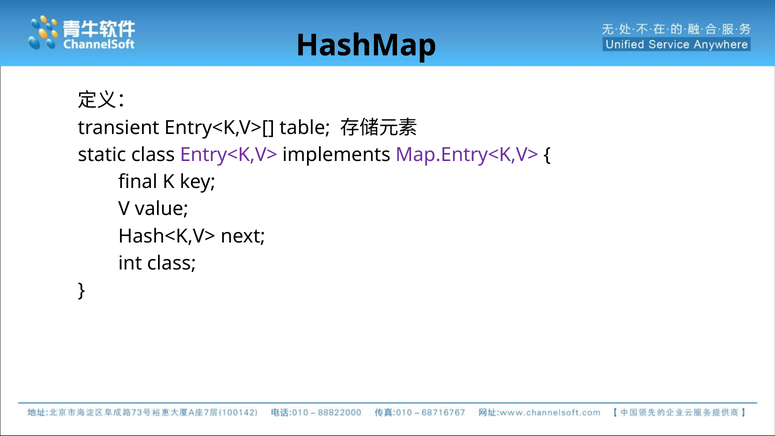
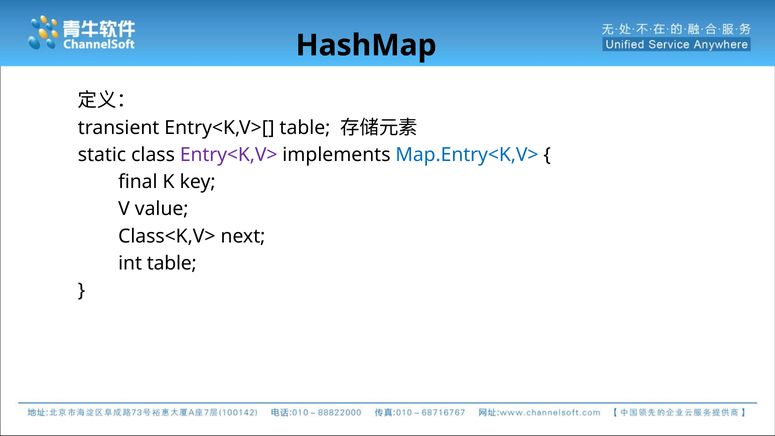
Map.Entry<K,V> colour: purple -> blue
Hash<K,V>: Hash<K,V> -> Class<K,V>
int class: class -> table
